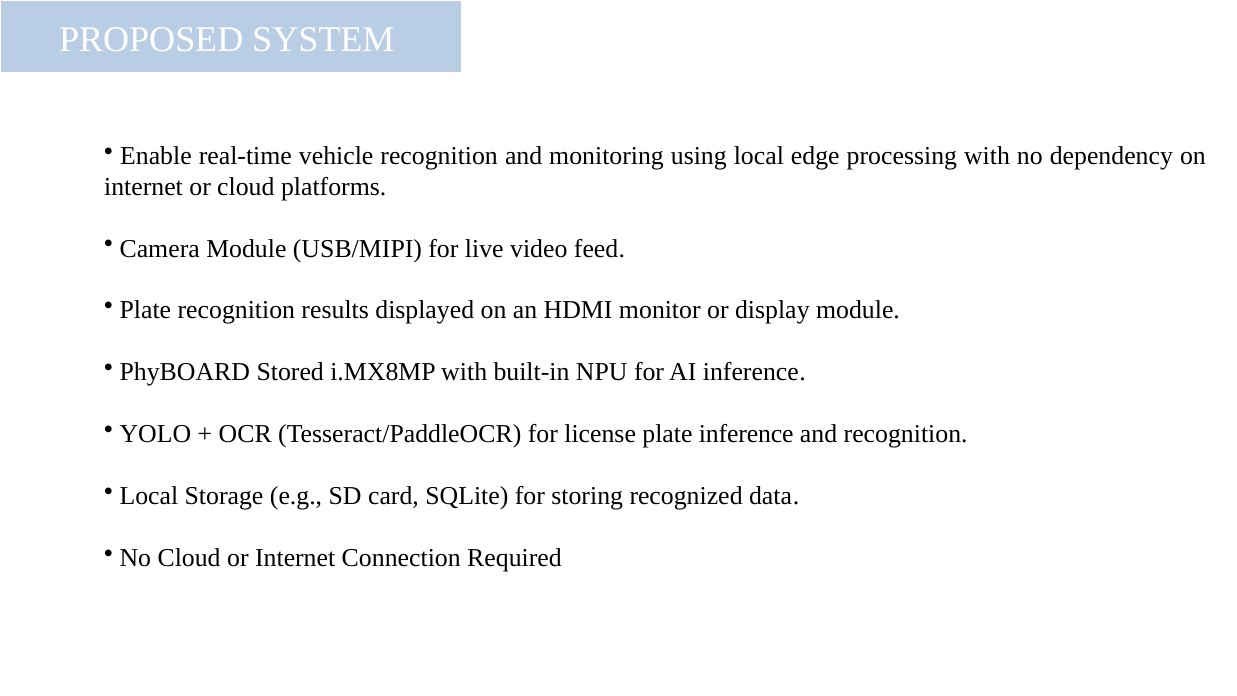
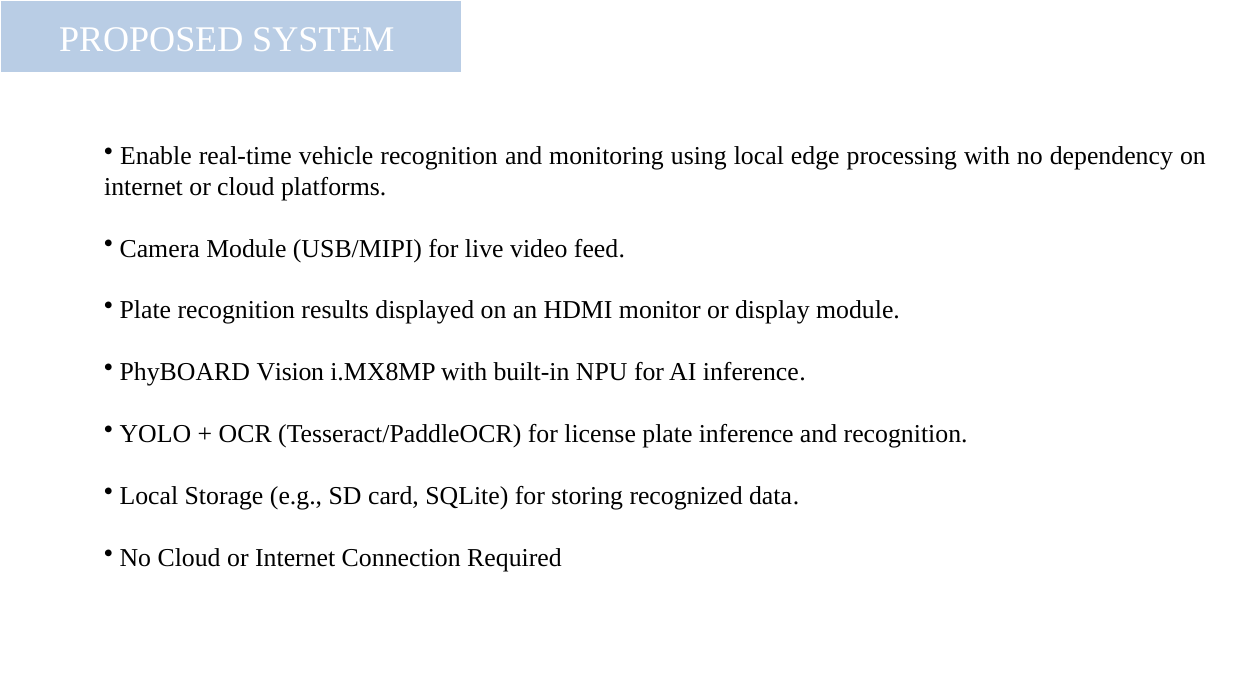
Stored: Stored -> Vision
